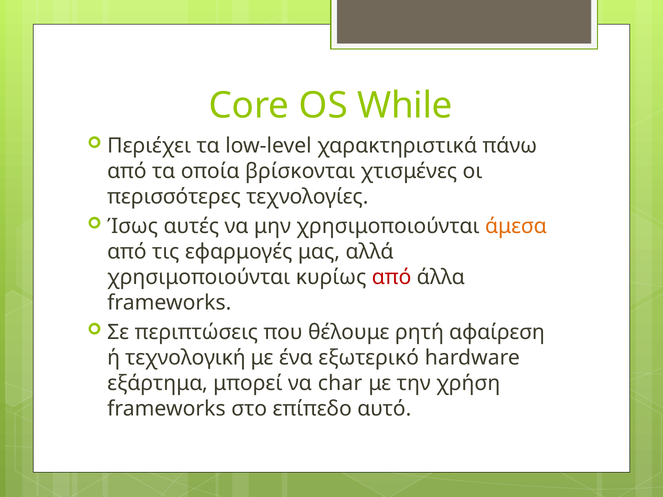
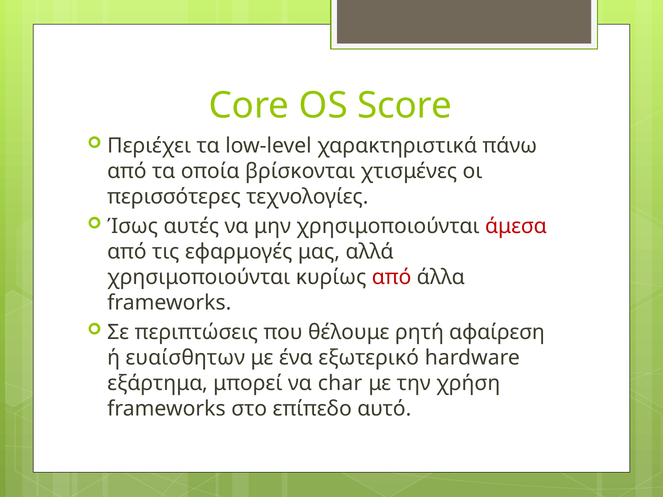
While: While -> Score
άμεσα colour: orange -> red
τεχνολογική: τεχνολογική -> ευαίσθητων
